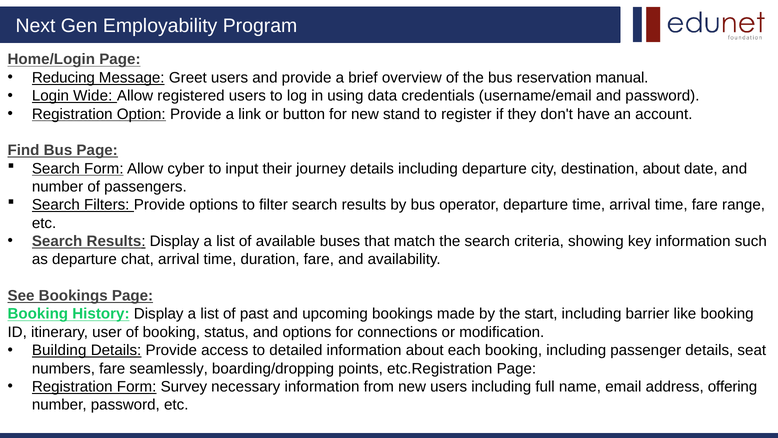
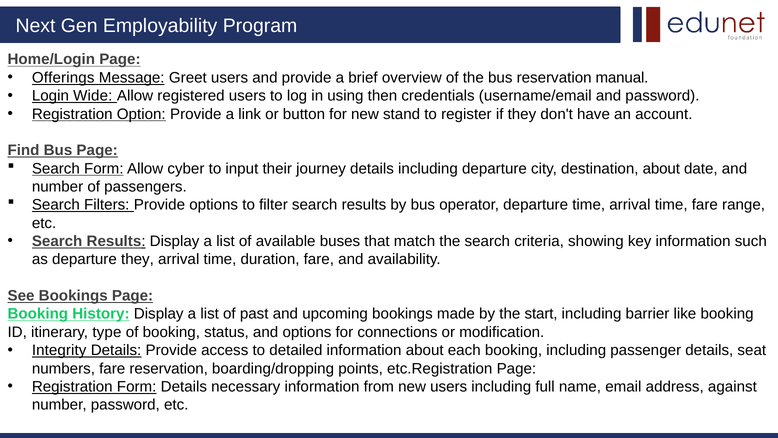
Reducing: Reducing -> Offerings
data: data -> then
departure chat: chat -> they
user: user -> type
Building: Building -> Integrity
fare seamlessly: seamlessly -> reservation
Form Survey: Survey -> Details
offering: offering -> against
